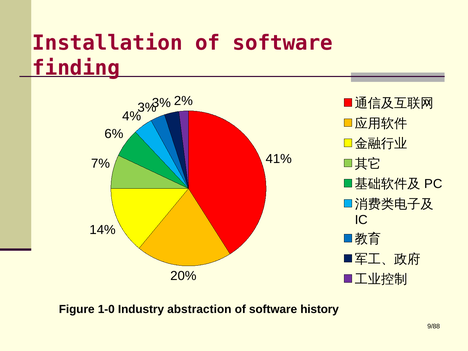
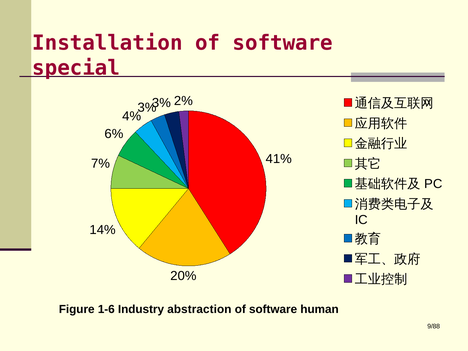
finding: finding -> special
1-0: 1-0 -> 1-6
history: history -> human
